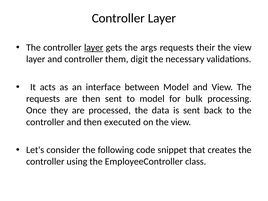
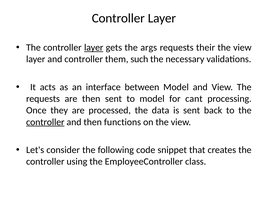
digit: digit -> such
bulk: bulk -> cant
controller at (45, 122) underline: none -> present
executed: executed -> functions
